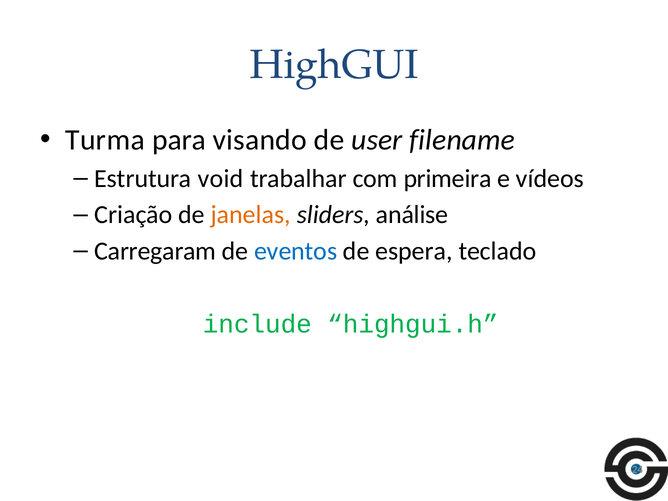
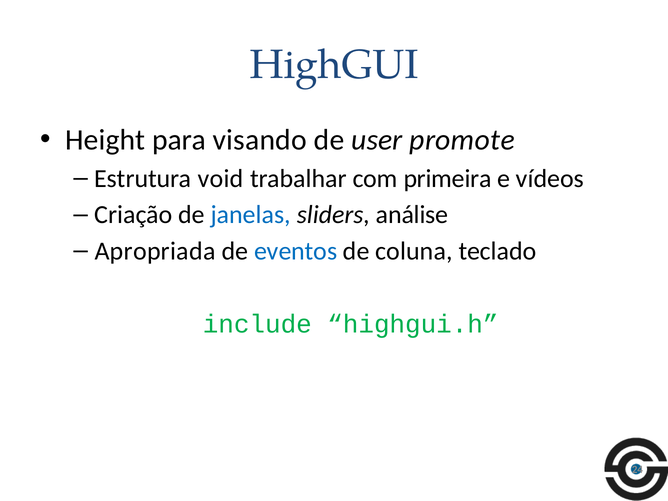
Turma: Turma -> Height
filename: filename -> promote
janelas colour: orange -> blue
Carregaram: Carregaram -> Apropriada
espera: espera -> coluna
